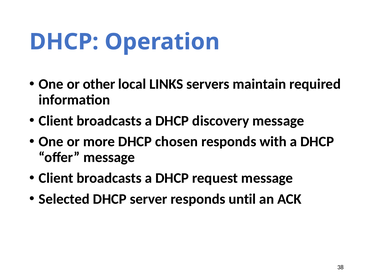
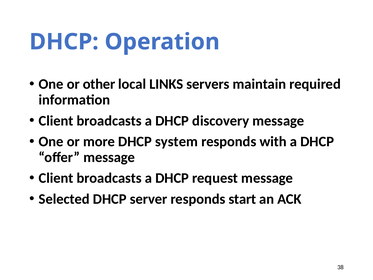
chosen: chosen -> system
until: until -> start
